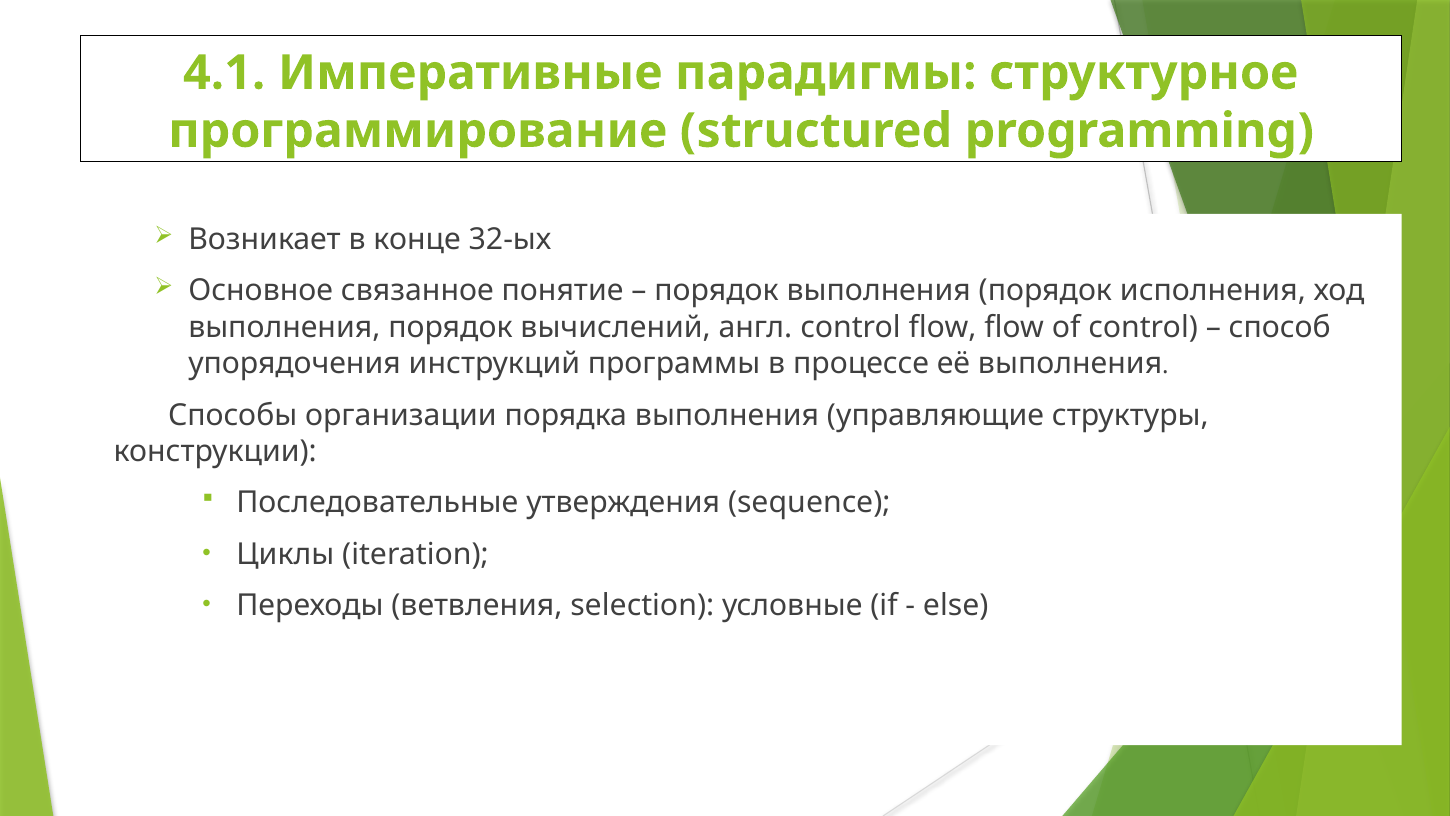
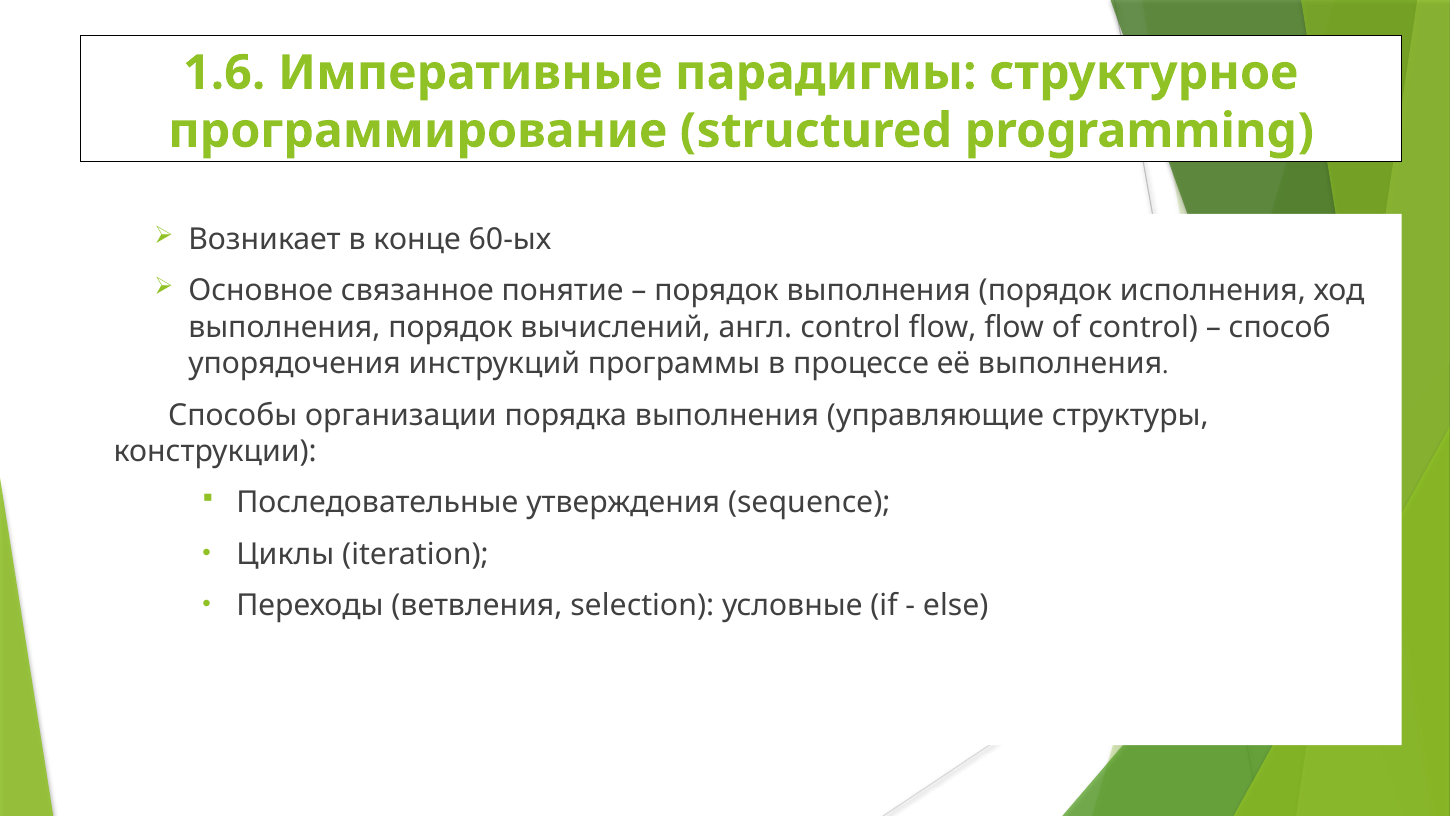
4.1: 4.1 -> 1.6
32-ых: 32-ых -> 60-ых
